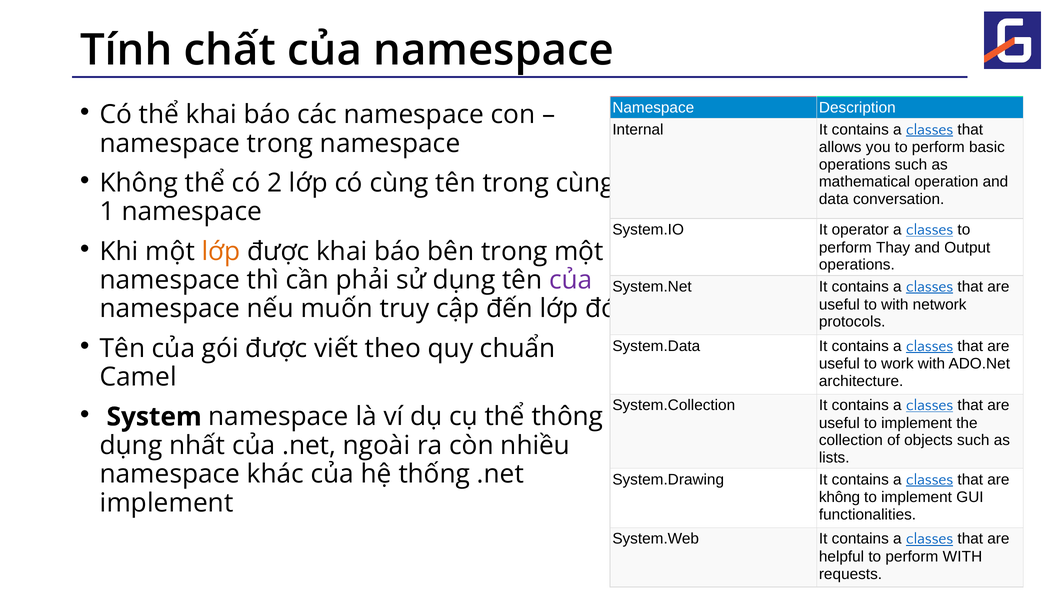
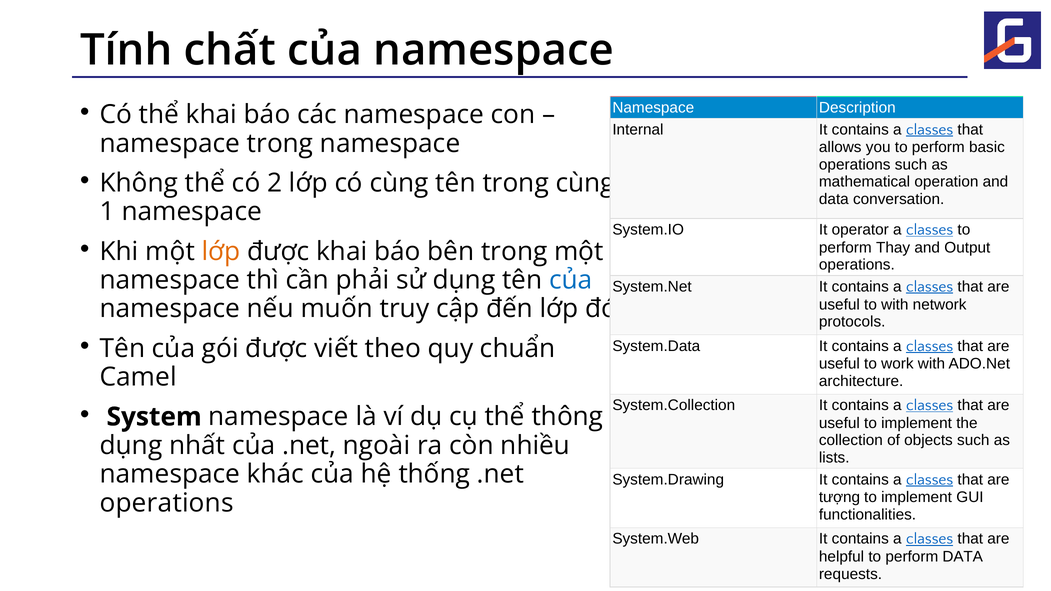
của at (571, 280) colour: purple -> blue
không at (840, 498): không -> tượng
implement at (167, 503): implement -> operations
perform WITH: WITH -> DATA
